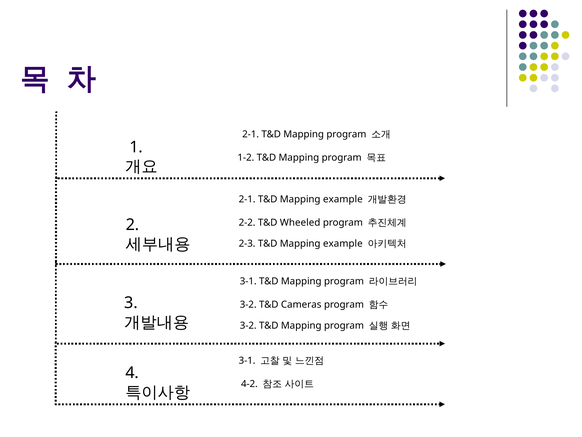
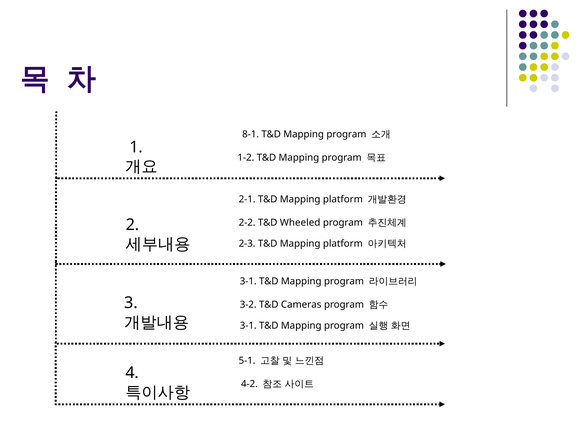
2-1 at (251, 134): 2-1 -> 8-1
2-1 T&D Mapping example: example -> platform
2-3 T&D Mapping example: example -> platform
3-2 at (248, 325): 3-2 -> 3-1
3-1 at (247, 360): 3-1 -> 5-1
